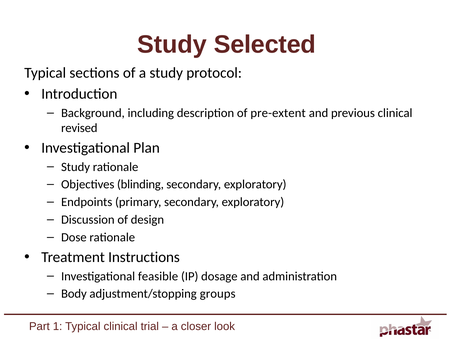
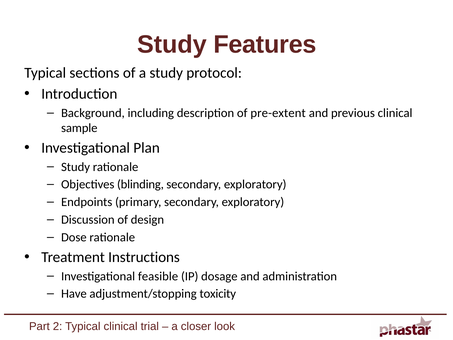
Selected: Selected -> Features
revised: revised -> sample
Body: Body -> Have
groups: groups -> toxicity
1: 1 -> 2
